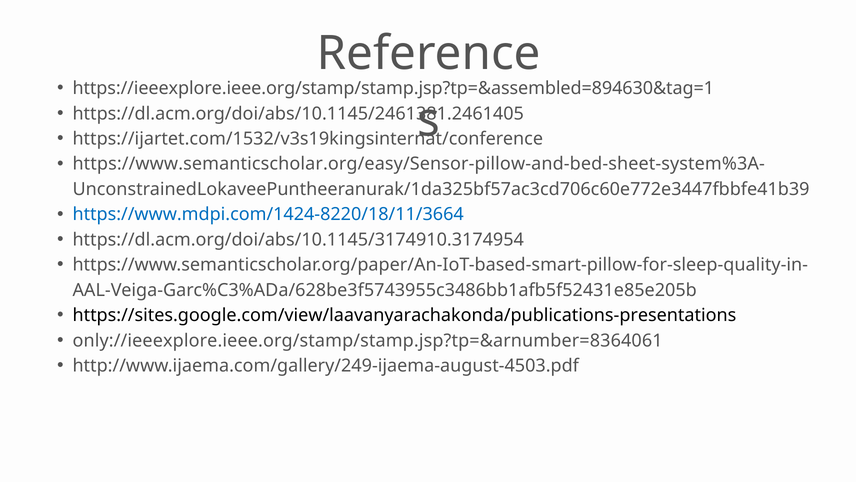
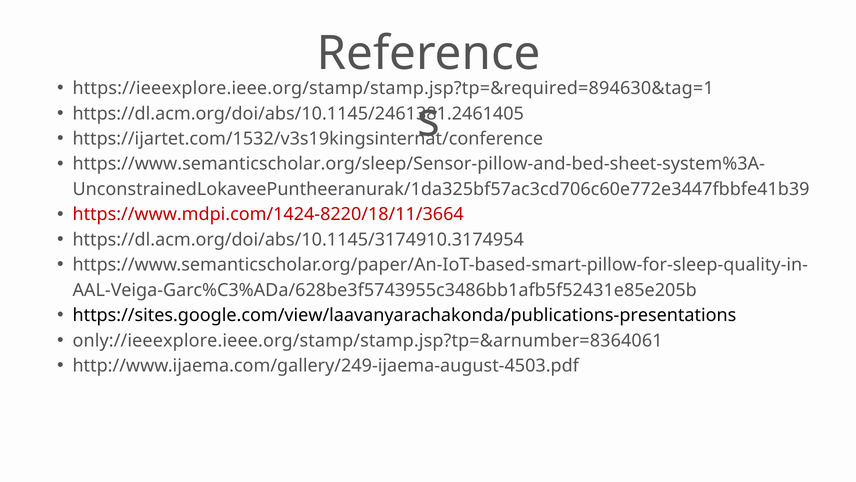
https://ieeexplore.ieee.org/stamp/stamp.jsp?tp=&assembled=894630&tag=1: https://ieeexplore.ieee.org/stamp/stamp.jsp?tp=&assembled=894630&tag=1 -> https://ieeexplore.ieee.org/stamp/stamp.jsp?tp=&required=894630&tag=1
https://www.semanticscholar.org/easy/Sensor-pillow-and-bed-sheet-system%3A-: https://www.semanticscholar.org/easy/Sensor-pillow-and-bed-sheet-system%3A- -> https://www.semanticscholar.org/sleep/Sensor-pillow-and-bed-sheet-system%3A-
https://www.mdpi.com/1424-8220/18/11/3664 colour: blue -> red
